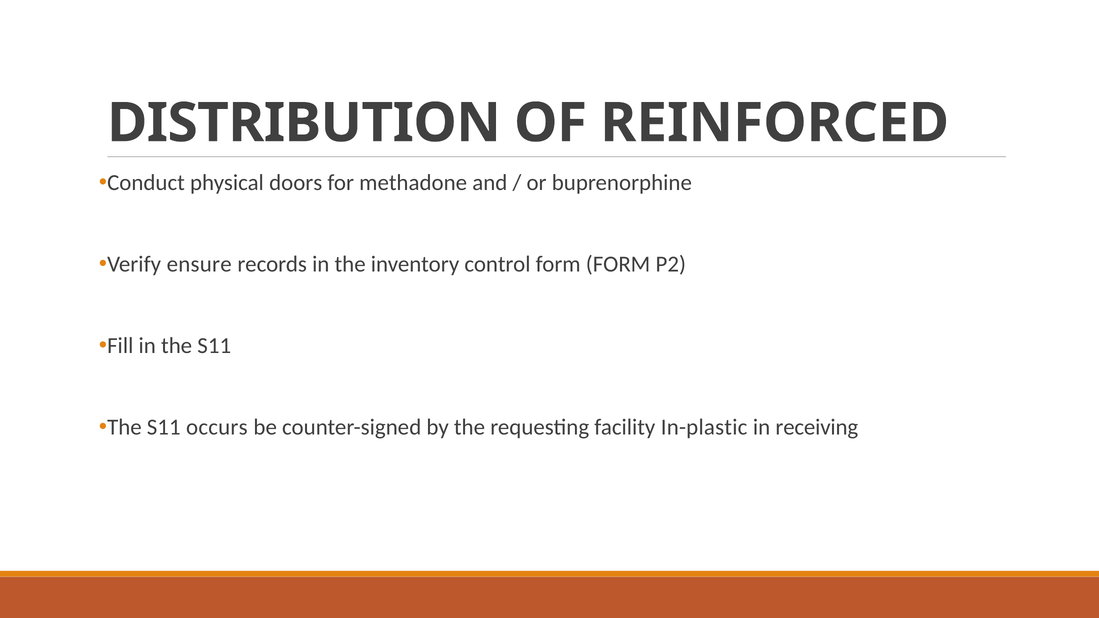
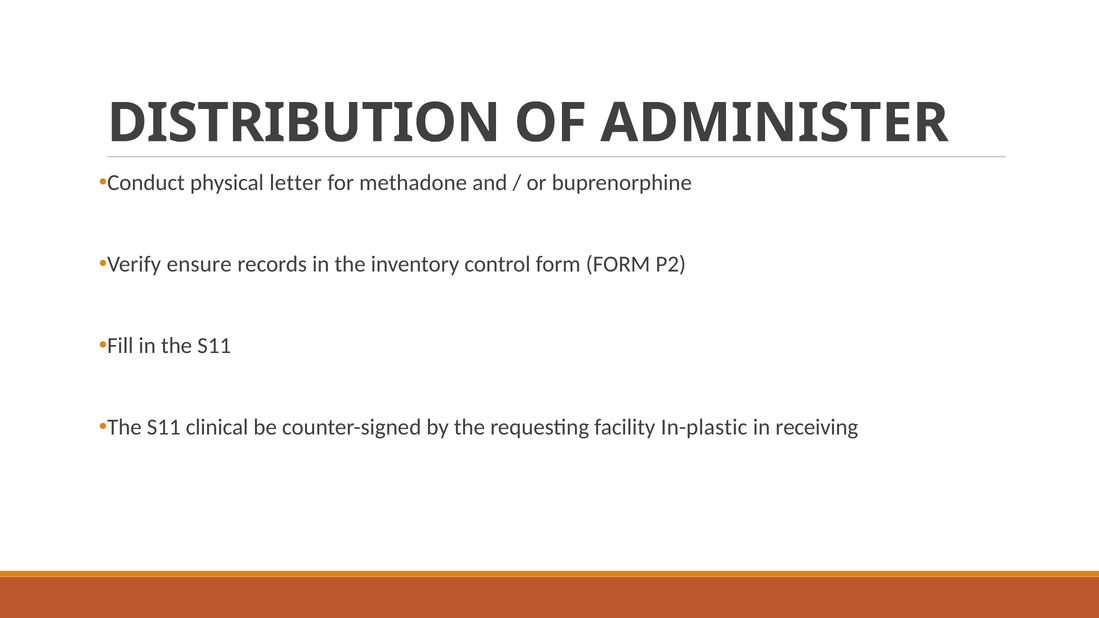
REINFORCED: REINFORCED -> ADMINISTER
doors: doors -> letter
occurs: occurs -> clinical
